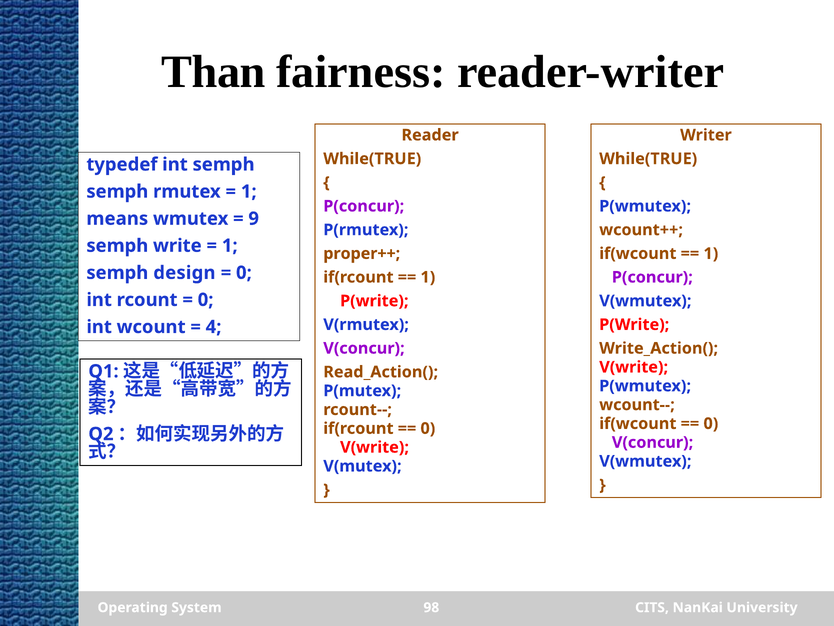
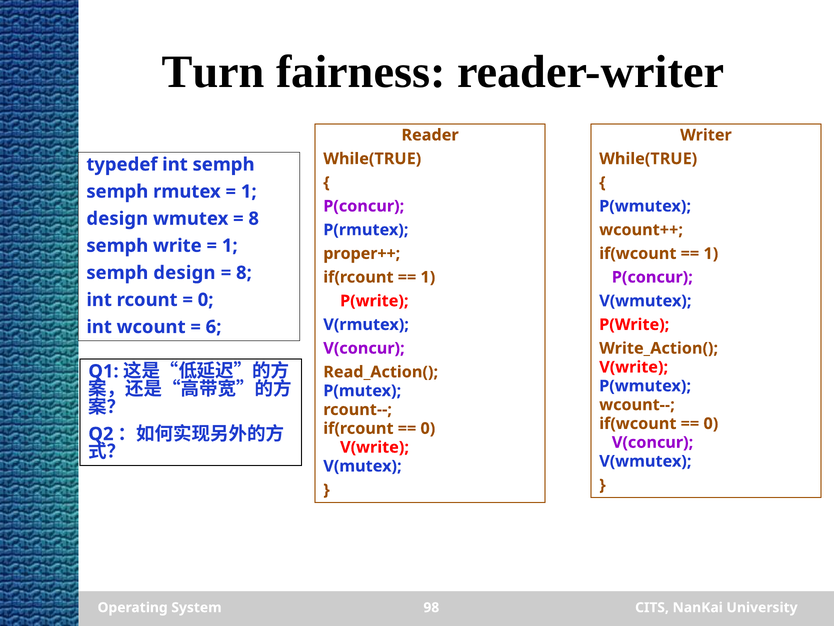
Than: Than -> Turn
means at (117, 218): means -> design
9 at (254, 218): 9 -> 8
0 at (244, 273): 0 -> 8
4: 4 -> 6
